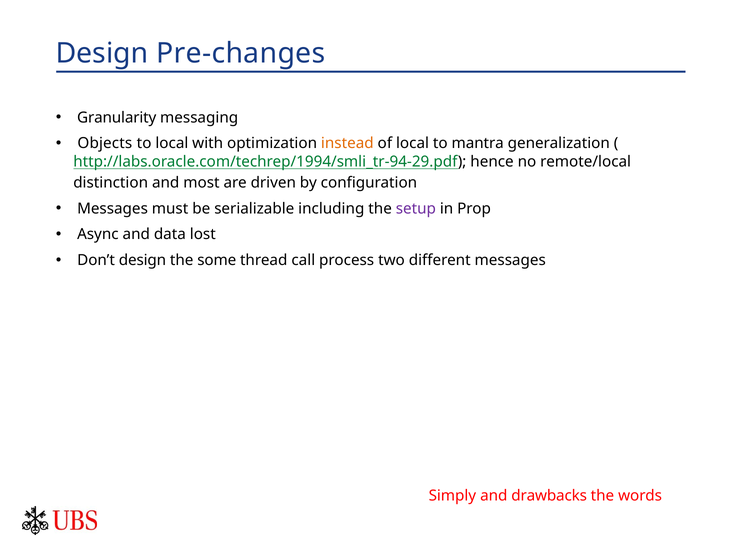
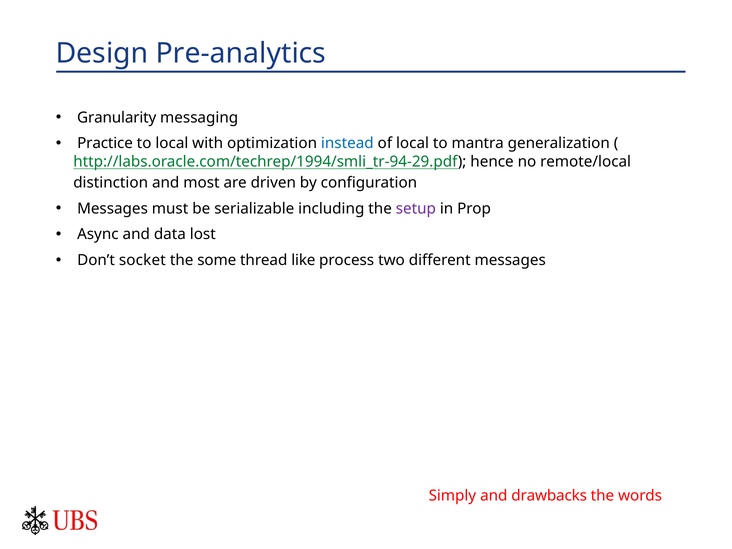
Pre-changes: Pre-changes -> Pre-analytics
Objects: Objects -> Practice
instead colour: orange -> blue
Don’t design: design -> socket
call: call -> like
